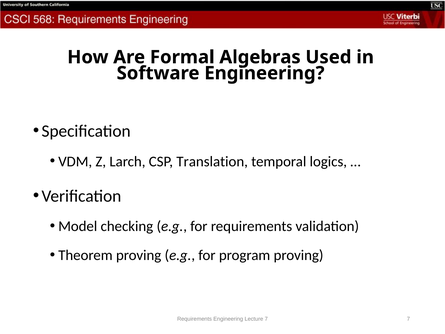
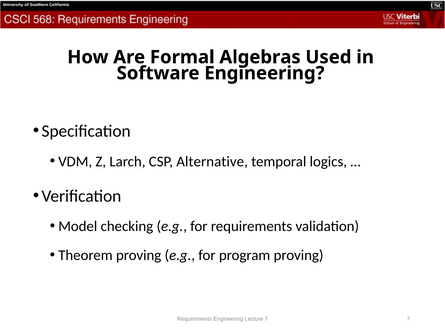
Translation: Translation -> Alternative
